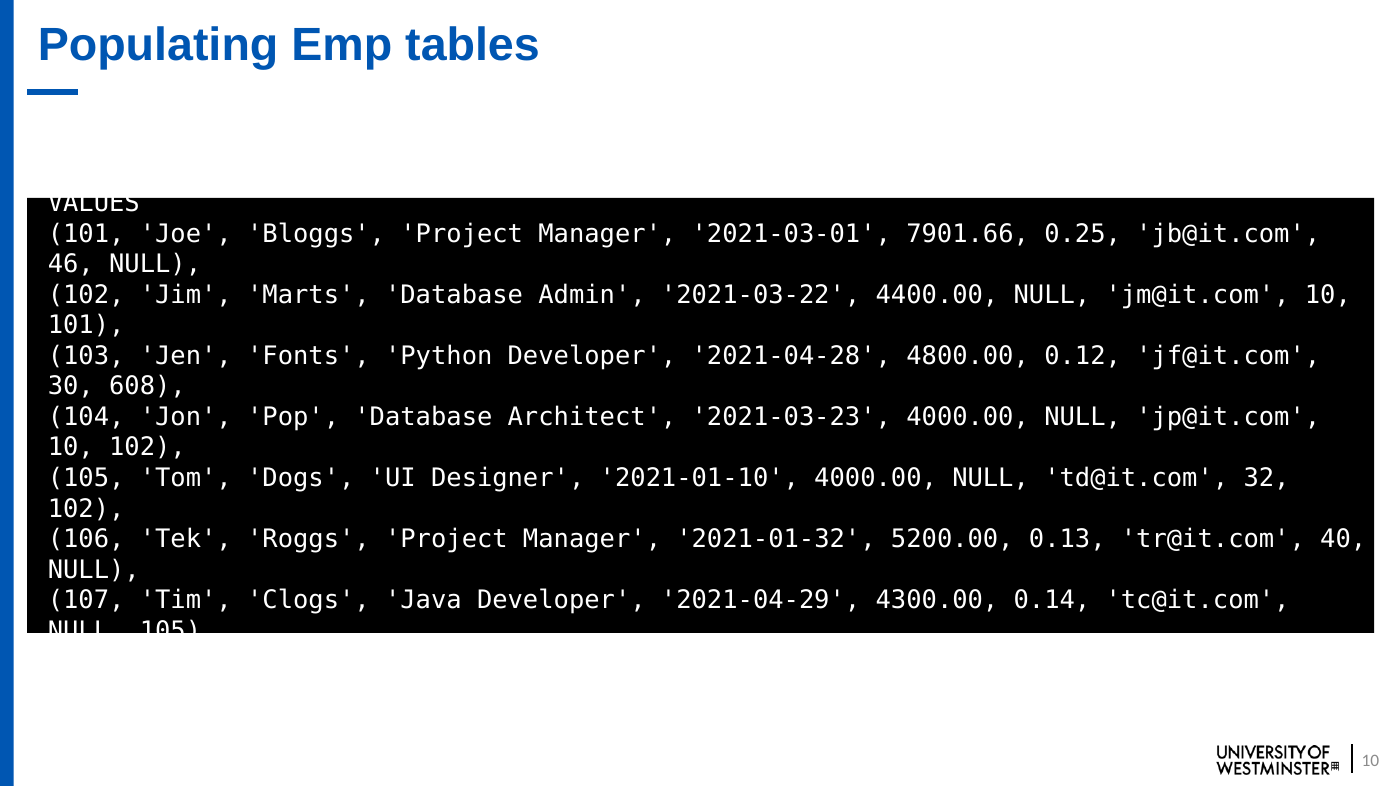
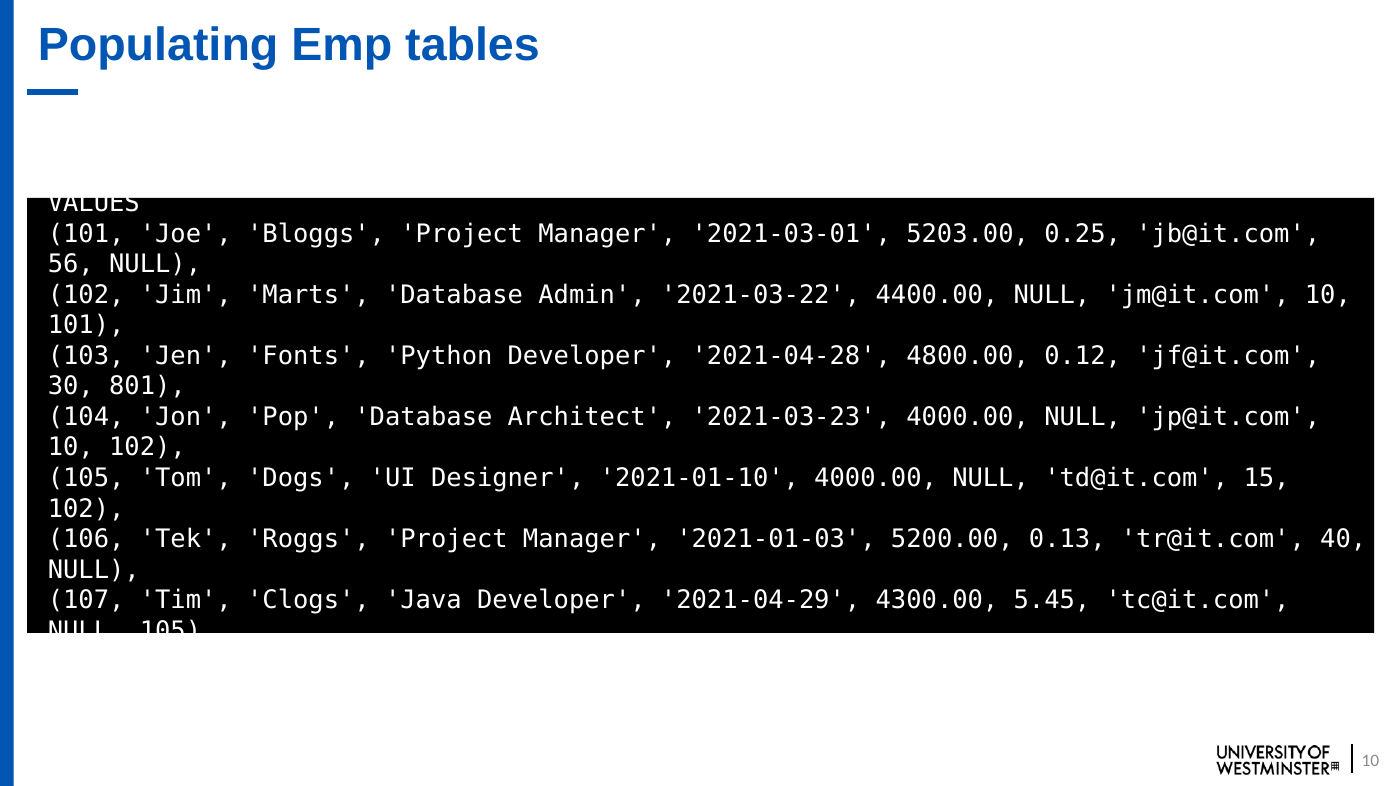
7901.66: 7901.66 -> 5203.00
46: 46 -> 56
608: 608 -> 801
32: 32 -> 15
2021-01-32: 2021-01-32 -> 2021-01-03
0.14: 0.14 -> 5.45
